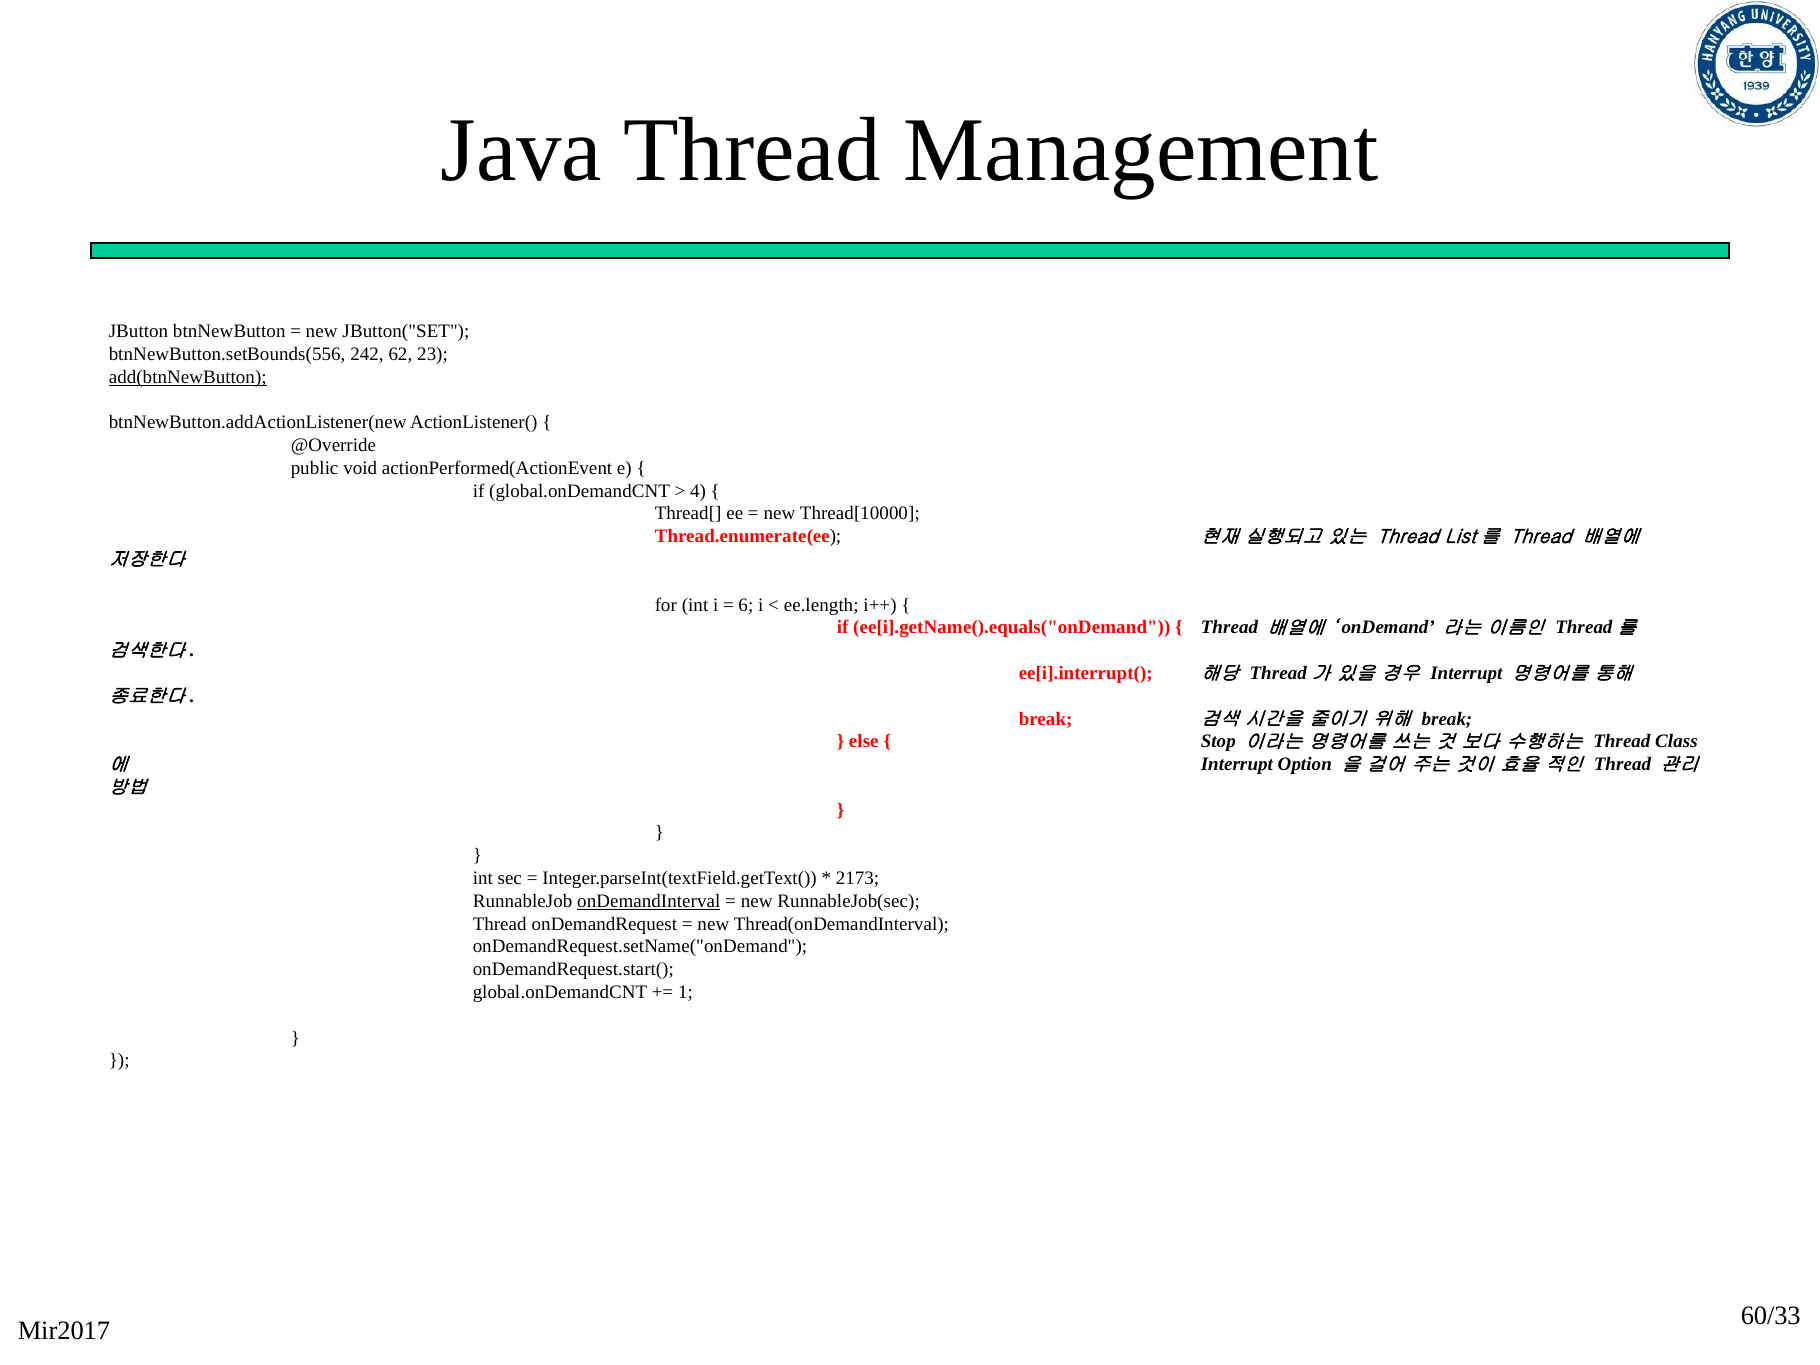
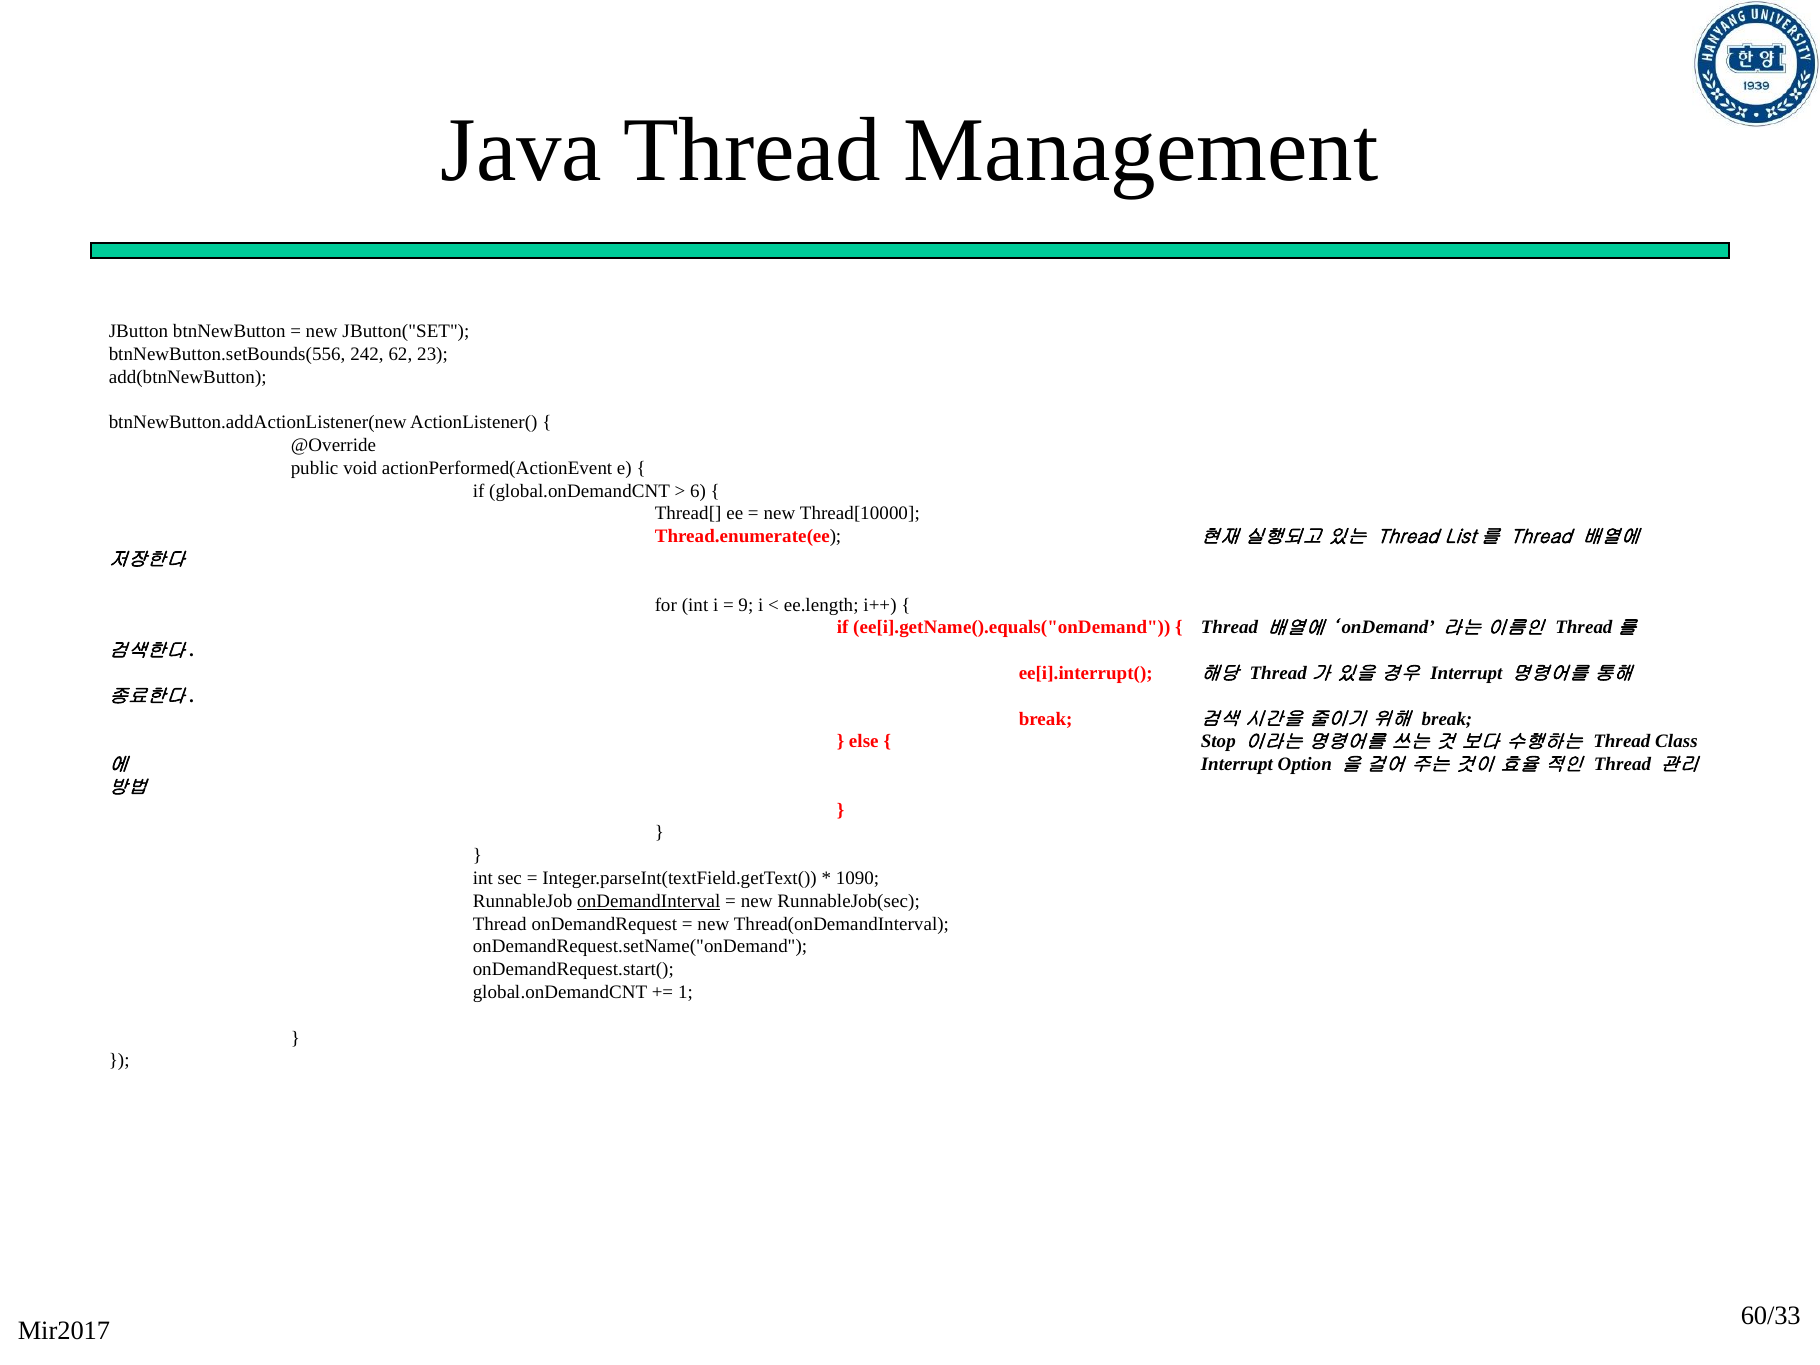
add(btnNewButton underline: present -> none
4: 4 -> 6
6: 6 -> 9
2173: 2173 -> 1090
